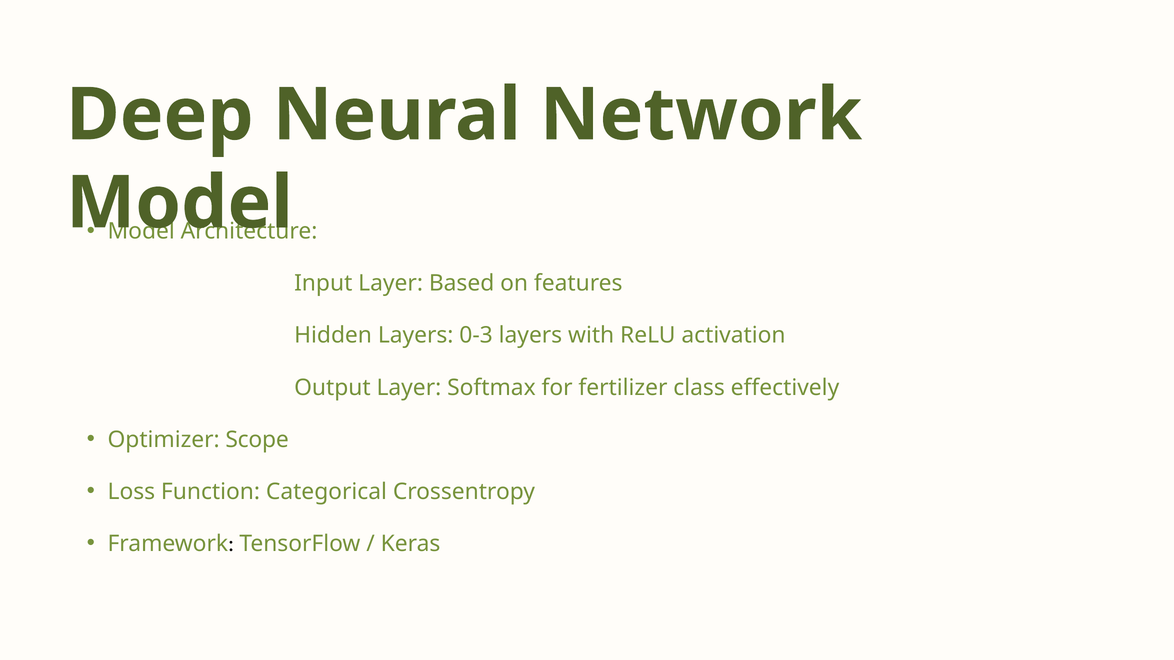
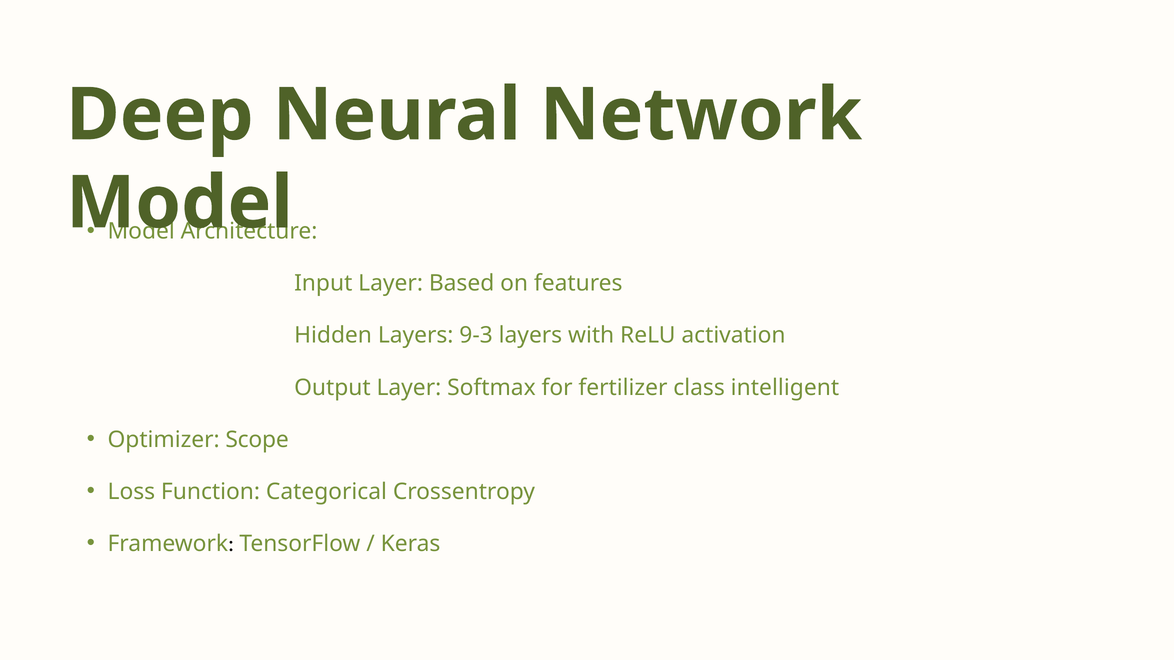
0-3: 0-3 -> 9-3
effectively: effectively -> intelligent
